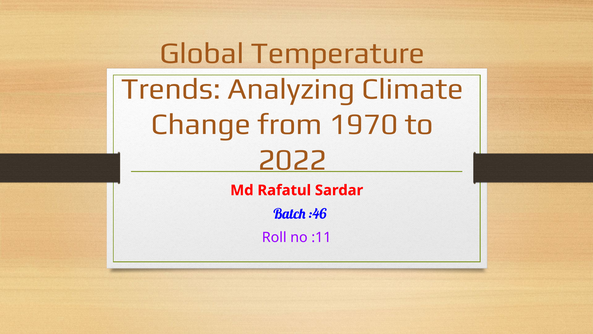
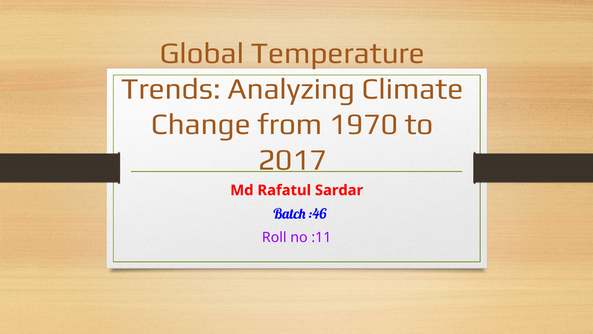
2022: 2022 -> 2017
